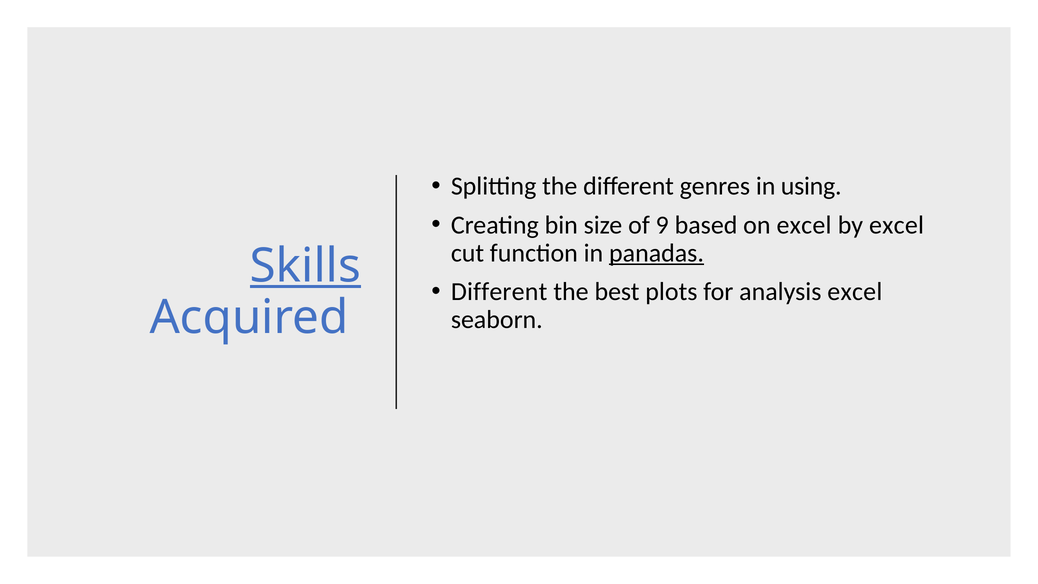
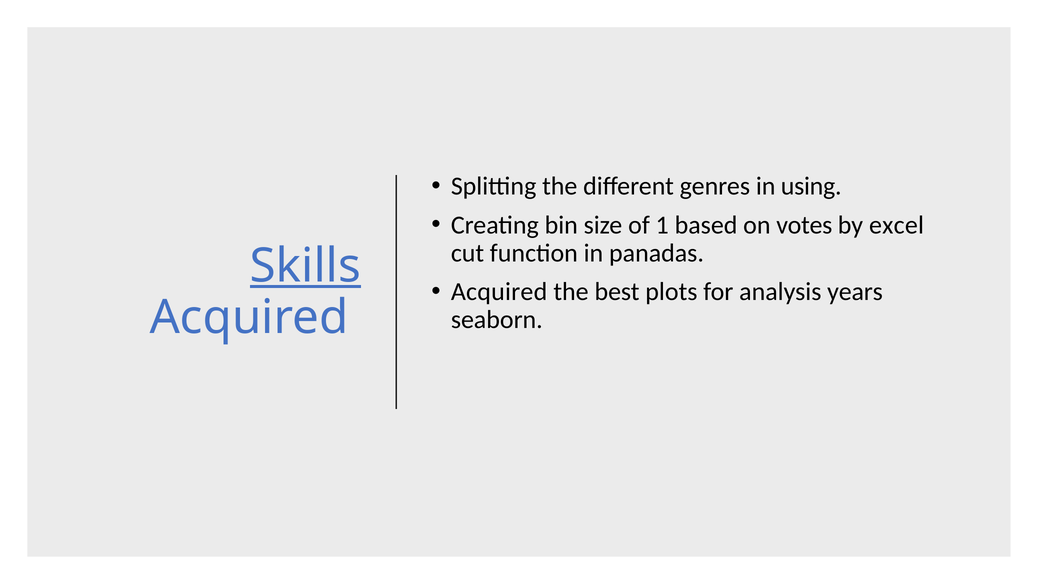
9: 9 -> 1
on excel: excel -> votes
panadas underline: present -> none
Different at (499, 292): Different -> Acquired
analysis excel: excel -> years
